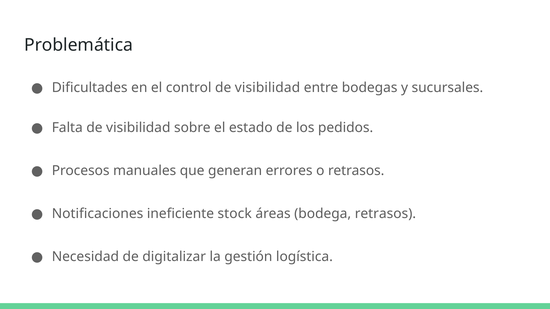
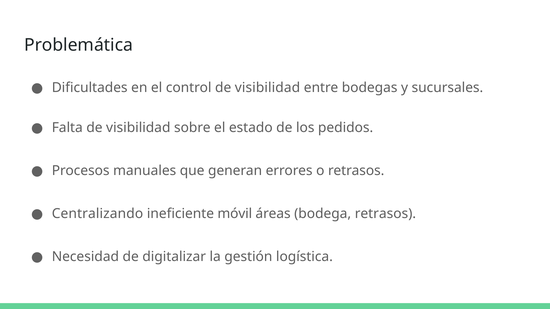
Notificaciones: Notificaciones -> Centralizando
stock: stock -> móvil
